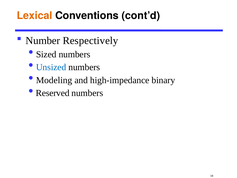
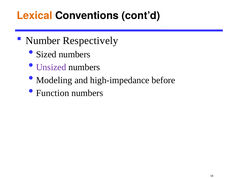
Unsized colour: blue -> purple
binary: binary -> before
Reserved: Reserved -> Function
